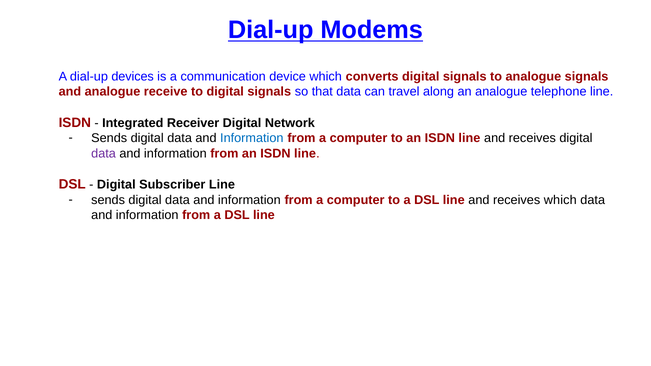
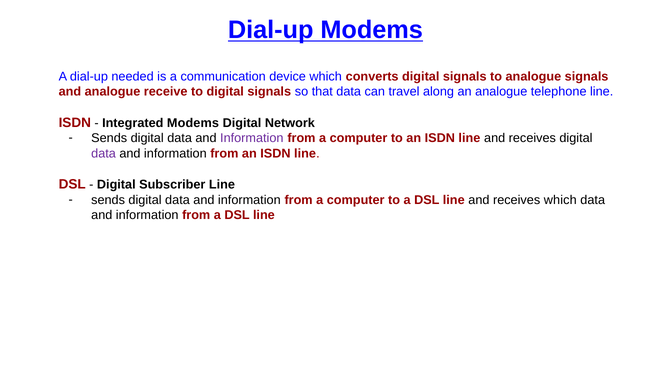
devices: devices -> needed
Integrated Receiver: Receiver -> Modems
Information at (252, 138) colour: blue -> purple
